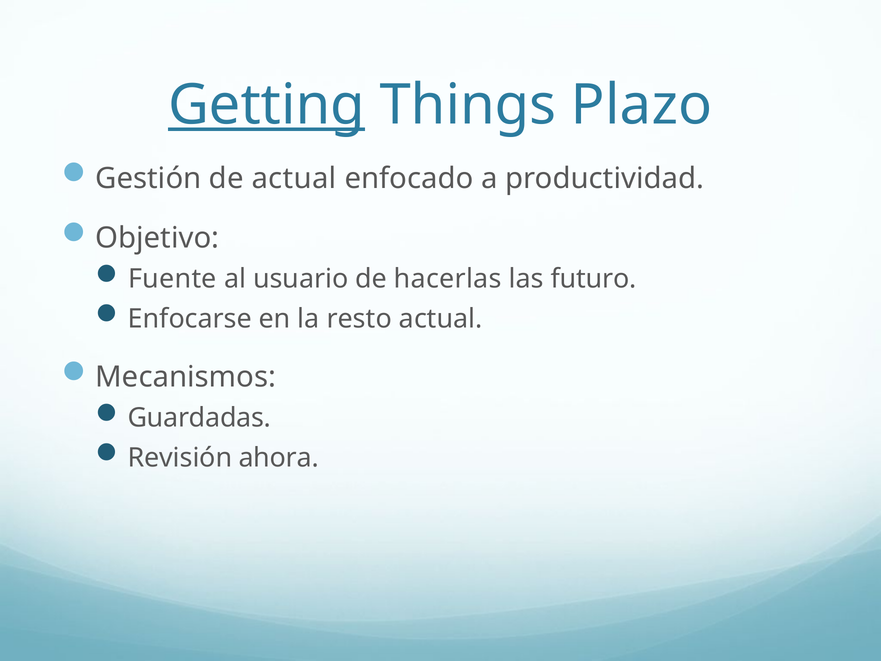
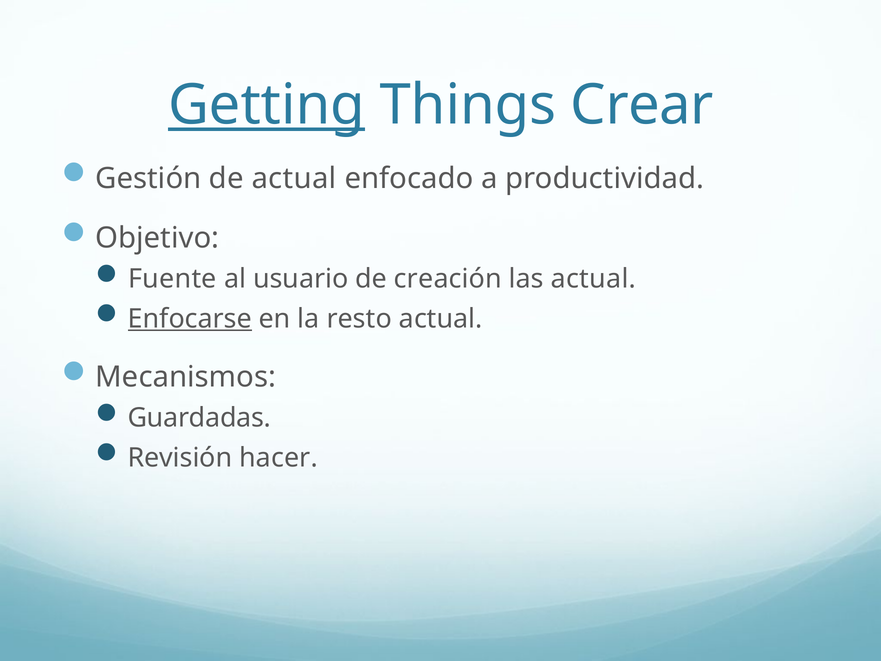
Plazo: Plazo -> Crear
hacerlas: hacerlas -> creación
las futuro: futuro -> actual
Enfocarse underline: none -> present
ahora: ahora -> hacer
